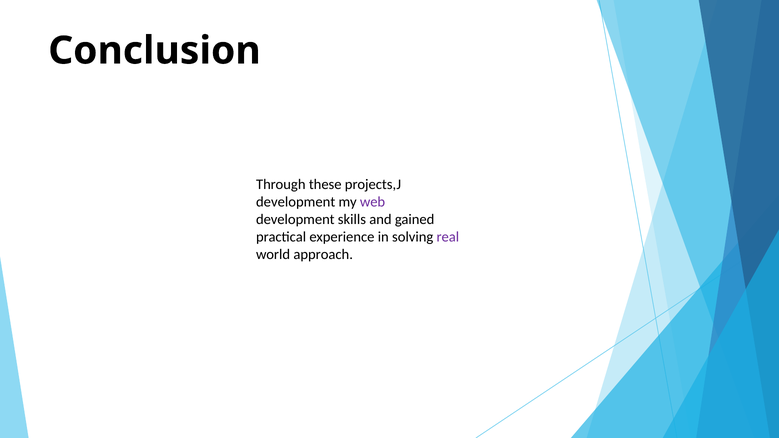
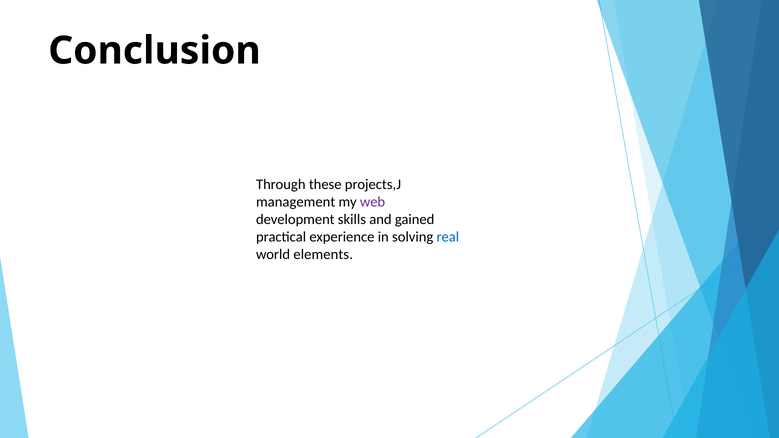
development at (296, 202): development -> management
real colour: purple -> blue
approach: approach -> elements
